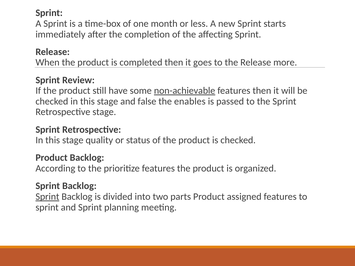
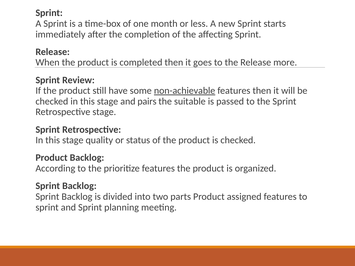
false: false -> pairs
enables: enables -> suitable
Sprint at (47, 197) underline: present -> none
